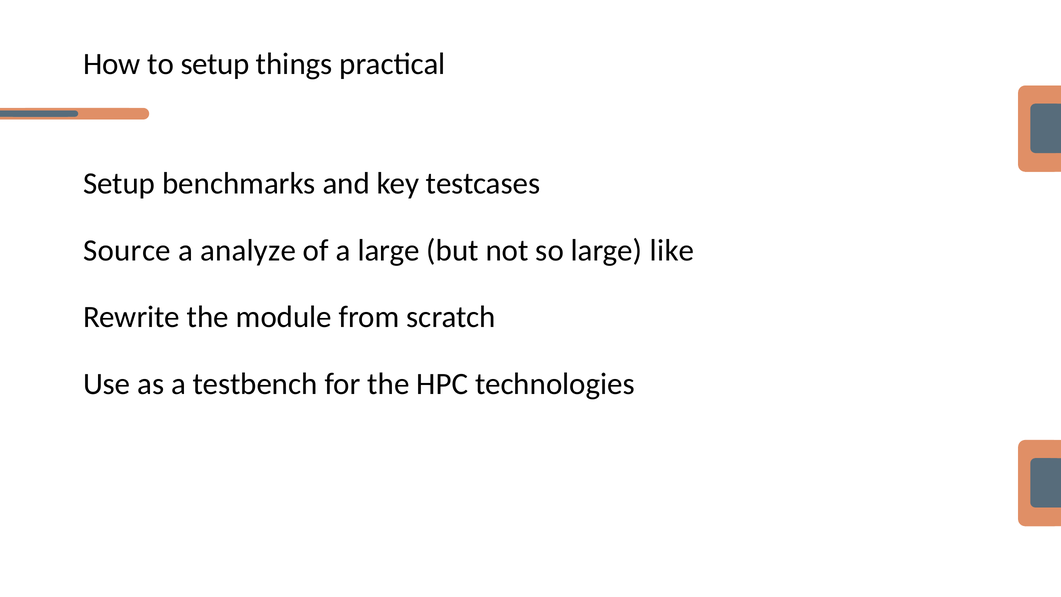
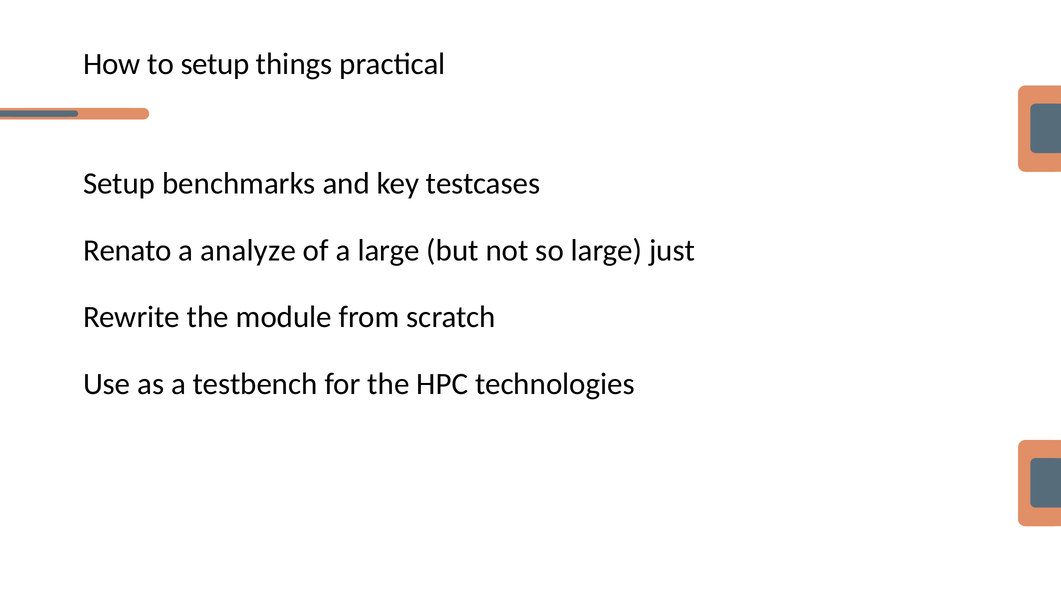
Source: Source -> Renato
like: like -> just
